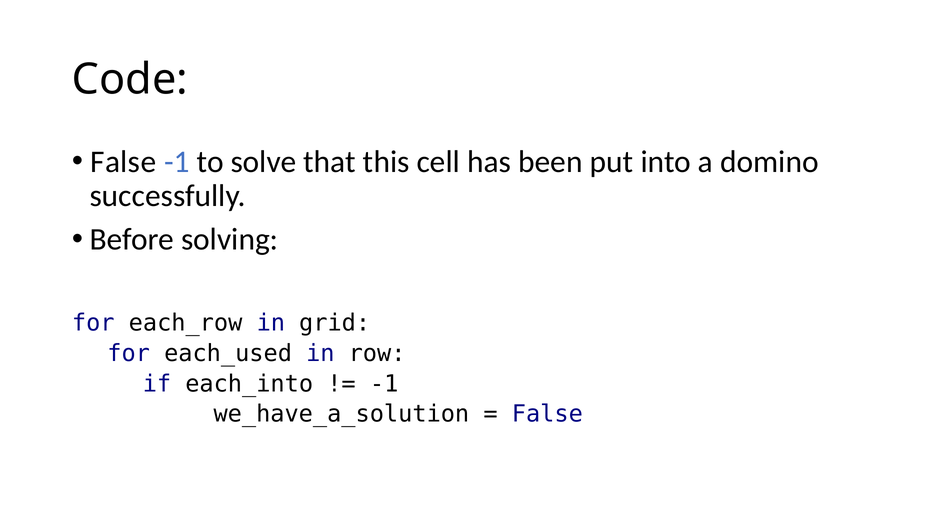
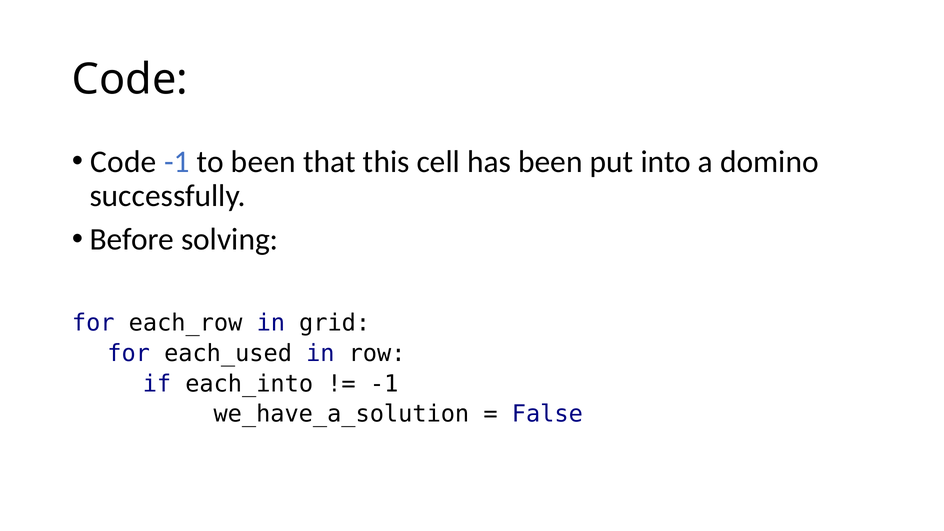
False at (123, 162): False -> Code
to solve: solve -> been
